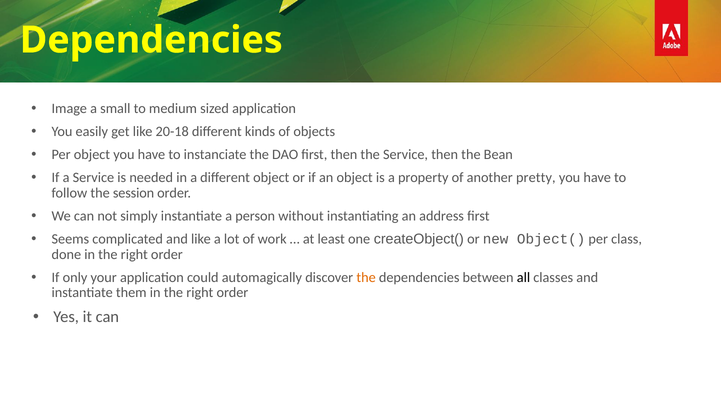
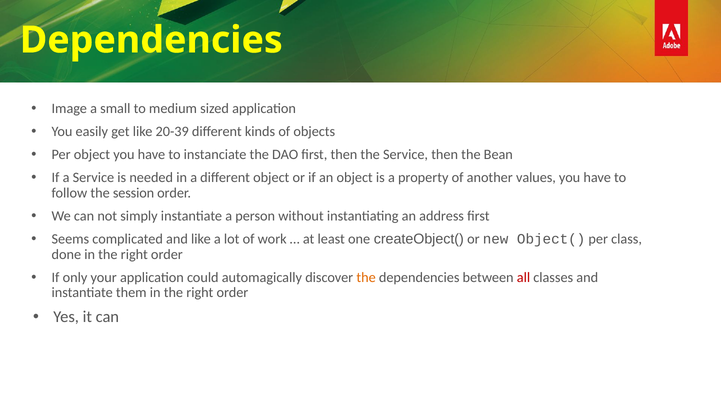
20-18: 20-18 -> 20-39
pretty: pretty -> values
all colour: black -> red
